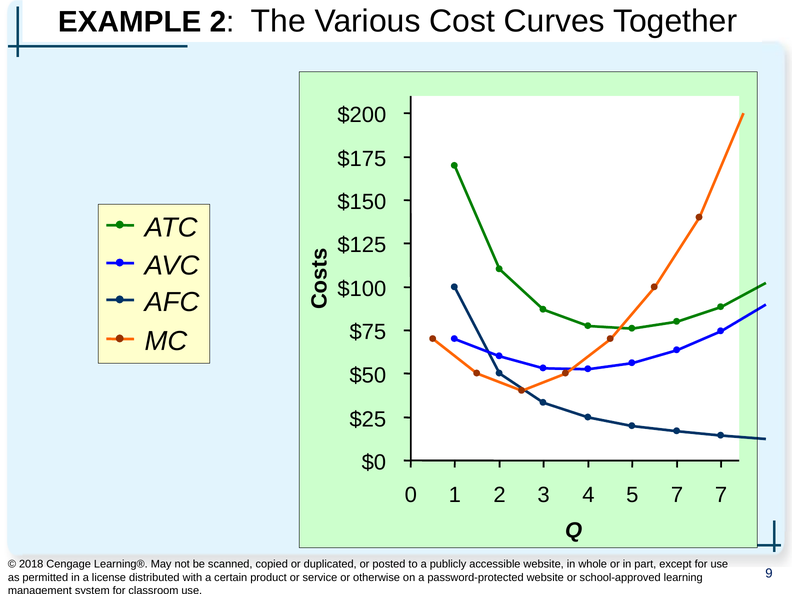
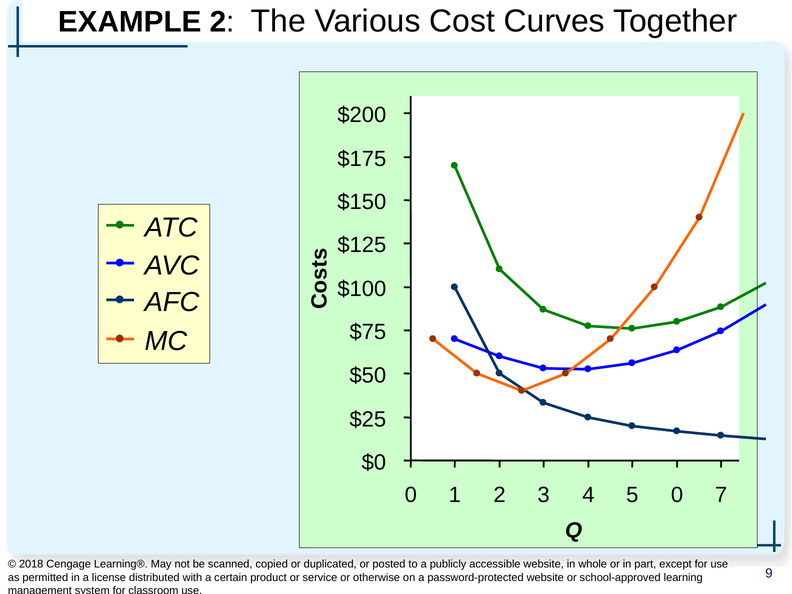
5 7: 7 -> 0
